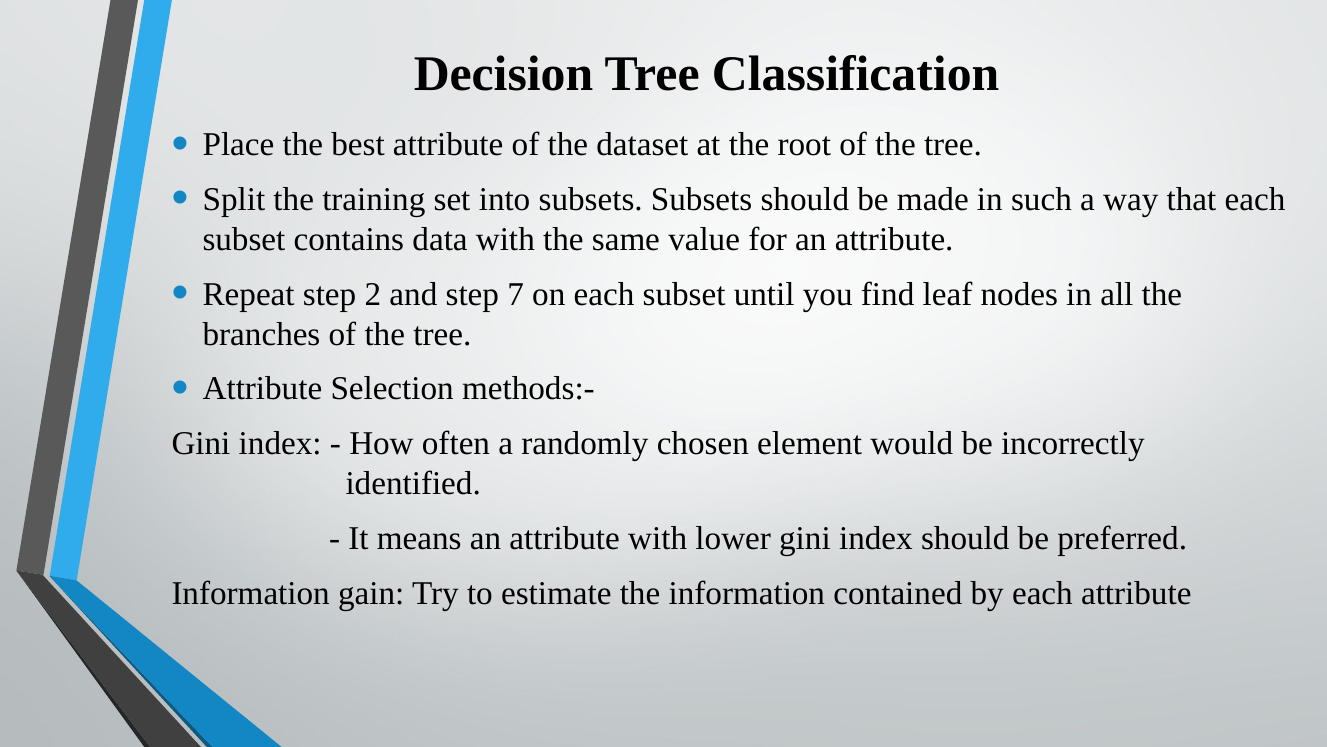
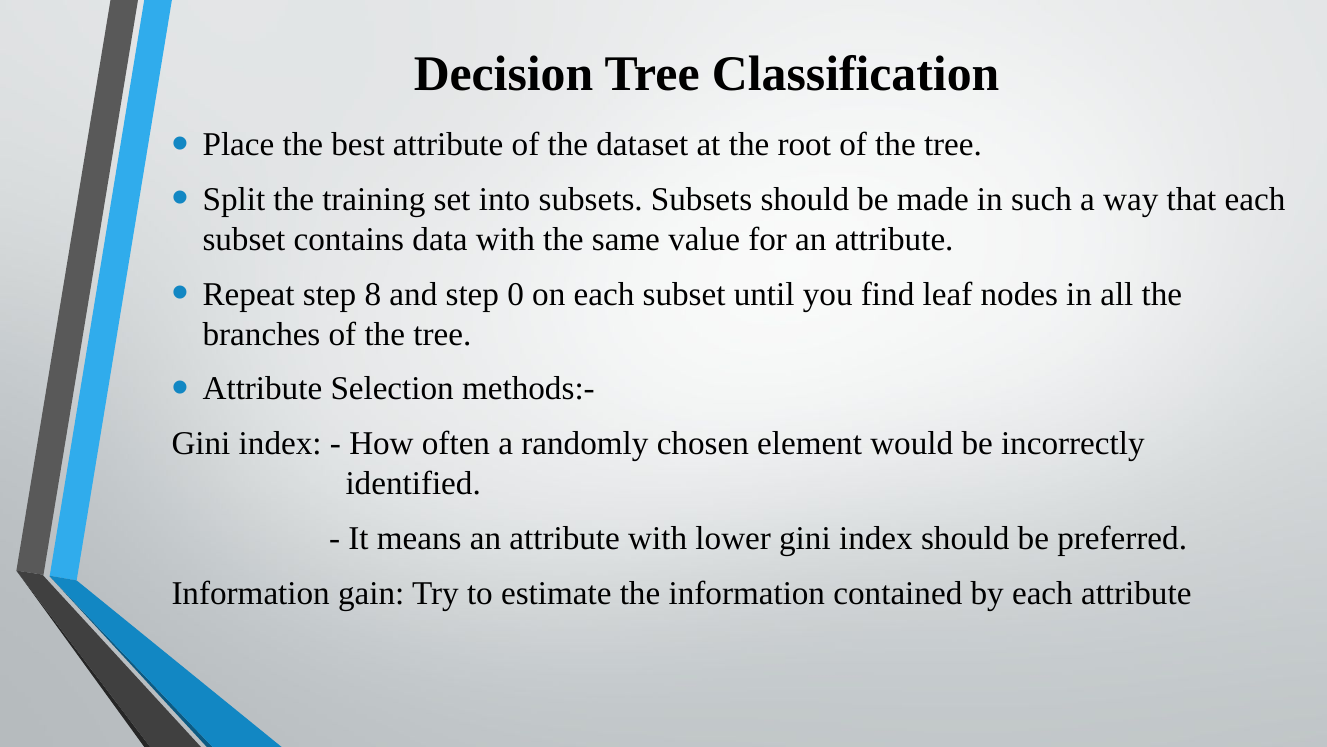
2: 2 -> 8
7: 7 -> 0
